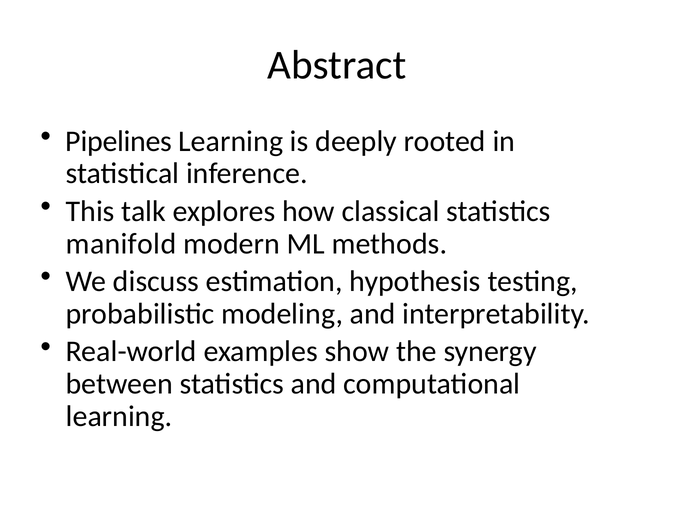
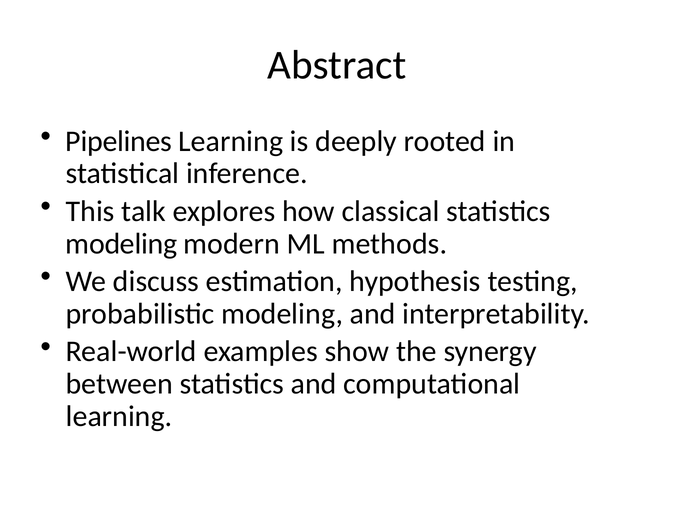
manifold at (121, 244): manifold -> modeling
